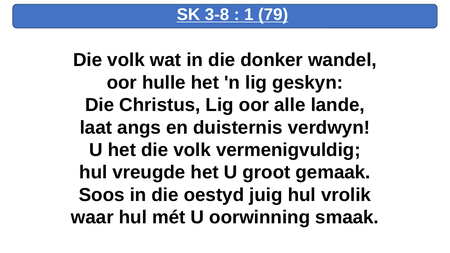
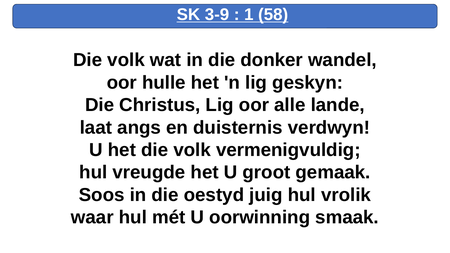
3-8: 3-8 -> 3-9
79: 79 -> 58
